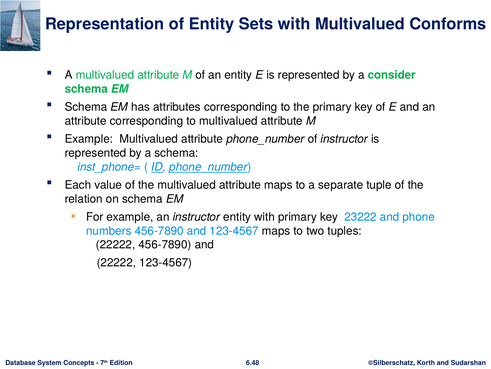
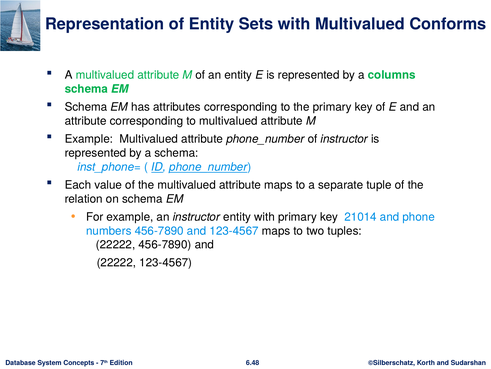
consider: consider -> columns
23222: 23222 -> 21014
